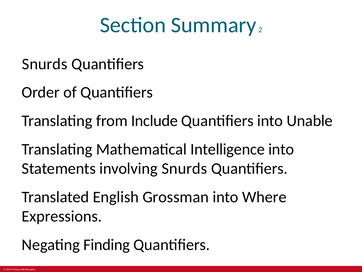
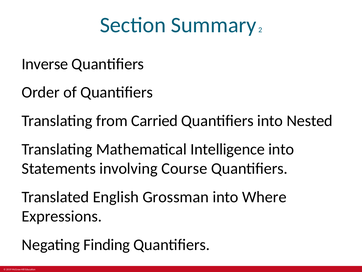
Snurds at (45, 64): Snurds -> Inverse
Include: Include -> Carried
Unable: Unable -> Nested
involving Snurds: Snurds -> Course
